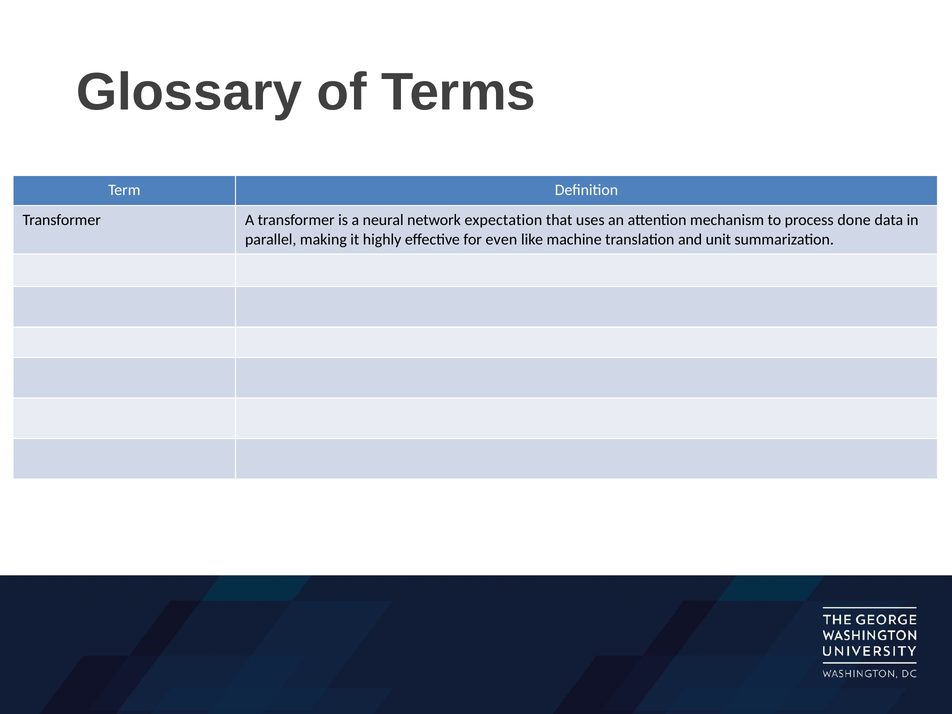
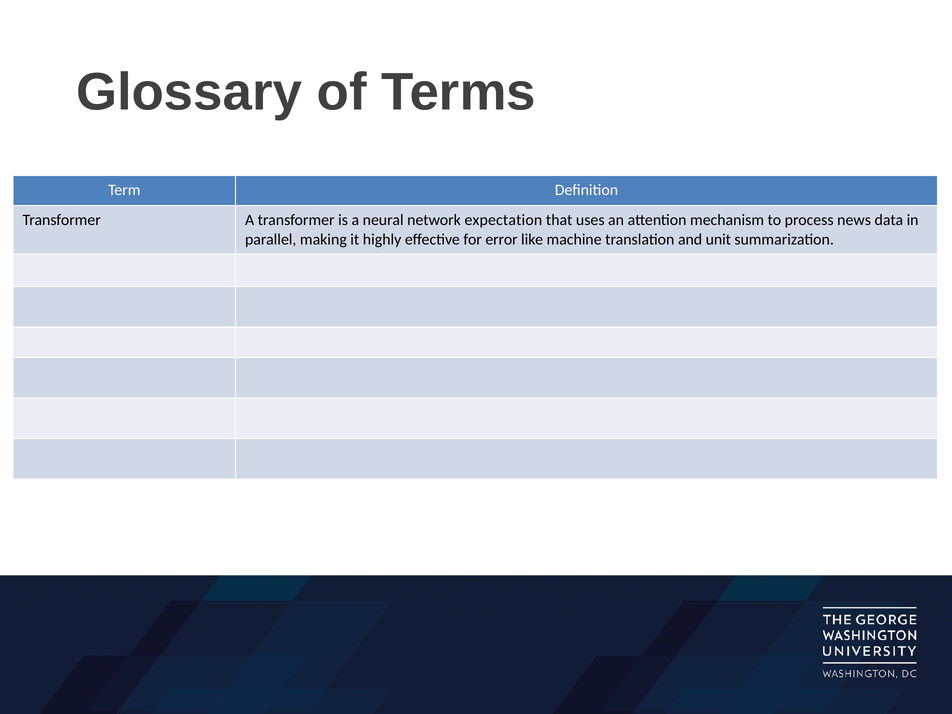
done: done -> news
even: even -> error
